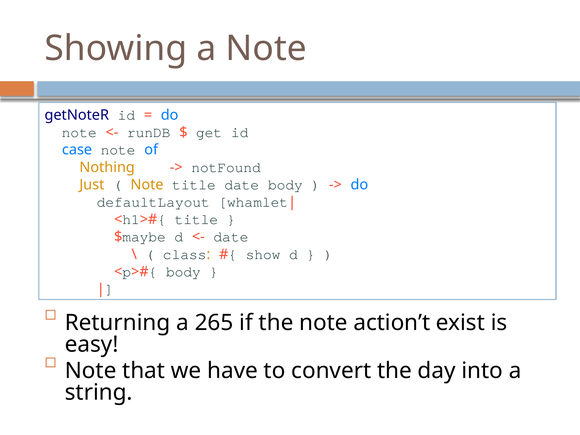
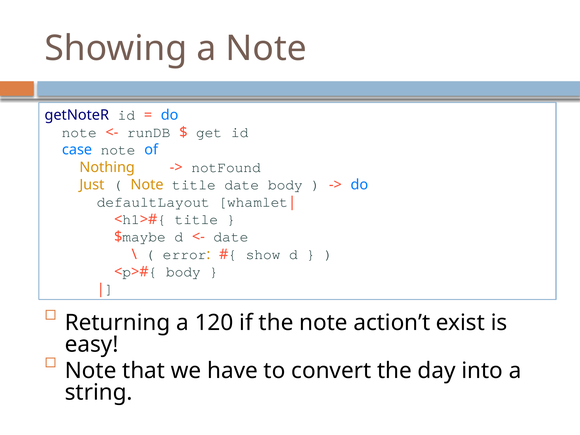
class: class -> error
265: 265 -> 120
